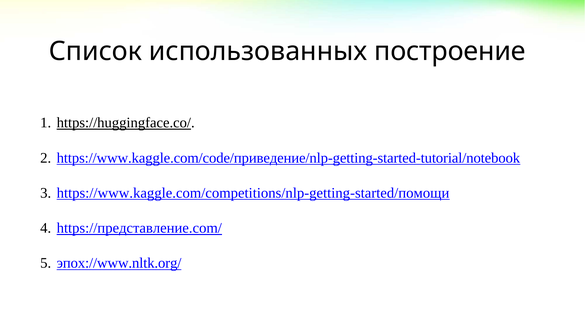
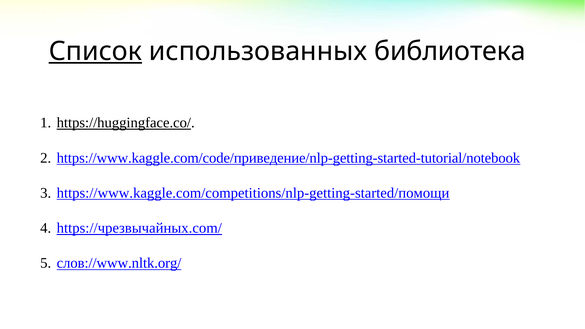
Список underline: none -> present
построение: построение -> библиотека
https://представление.com/: https://представление.com/ -> https://чрезвычайных.com/
эпох://www.nltk.org/: эпох://www.nltk.org/ -> слов://www.nltk.org/
